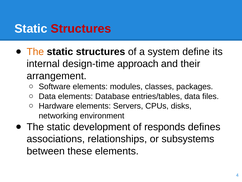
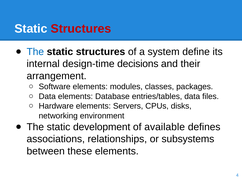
The at (35, 52) colour: orange -> blue
approach: approach -> decisions
responds: responds -> available
